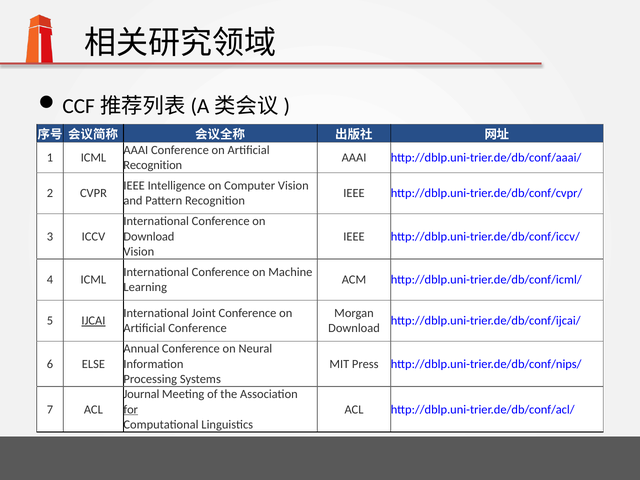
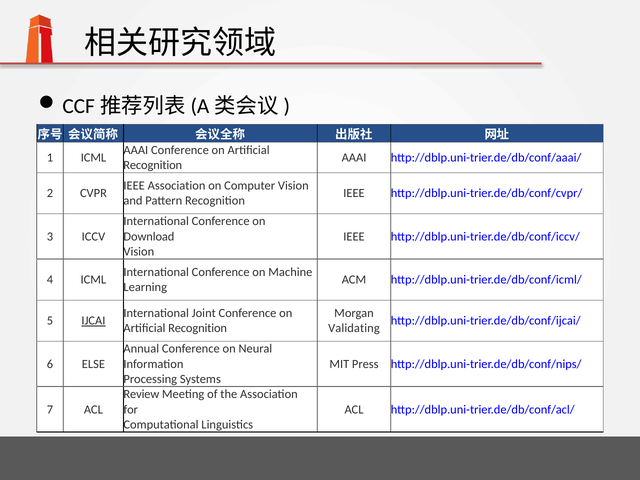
IEEE Intelligence: Intelligence -> Association
Conference at (198, 328): Conference -> Recognition
Download at (354, 328): Download -> Validating
Journal: Journal -> Review
for underline: present -> none
